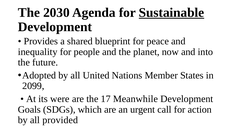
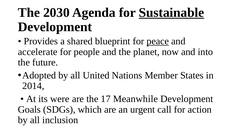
peace underline: none -> present
inequality: inequality -> accelerate
2099: 2099 -> 2014
provided: provided -> inclusion
